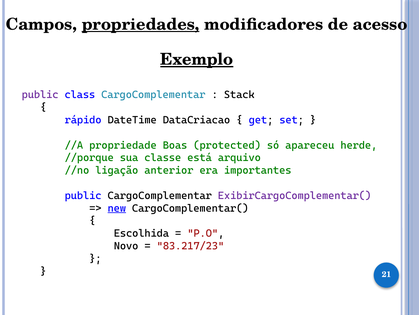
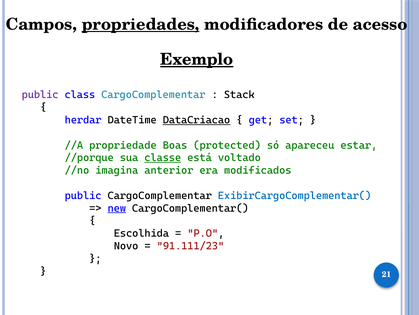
rápido: rápido -> herdar
DataCriacao underline: none -> present
herde: herde -> estar
classe underline: none -> present
arquivo: arquivo -> voltado
ligação: ligação -> imagina
importantes: importantes -> modificados
ExibirCargoComplementar( colour: purple -> blue
83.217/23: 83.217/23 -> 91.111/23
